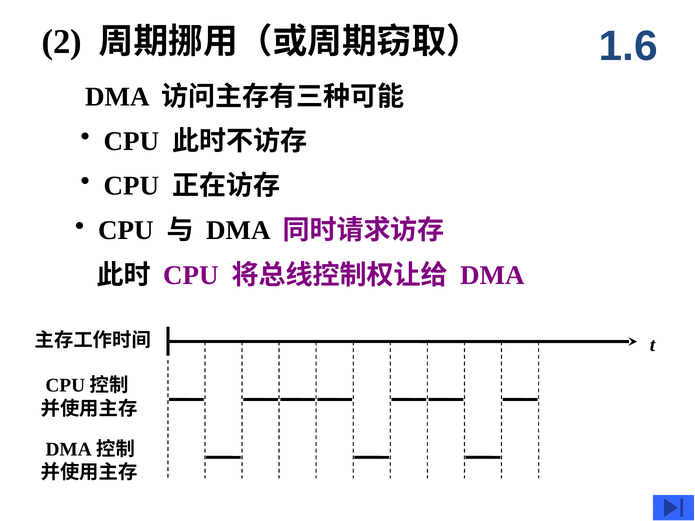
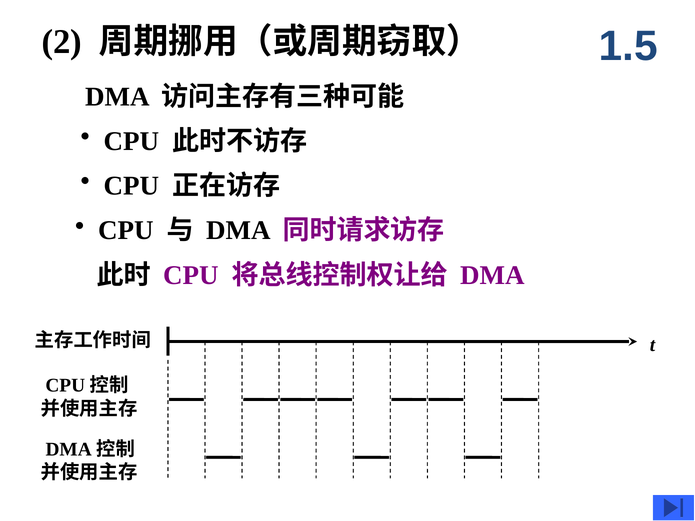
1.6: 1.6 -> 1.5
